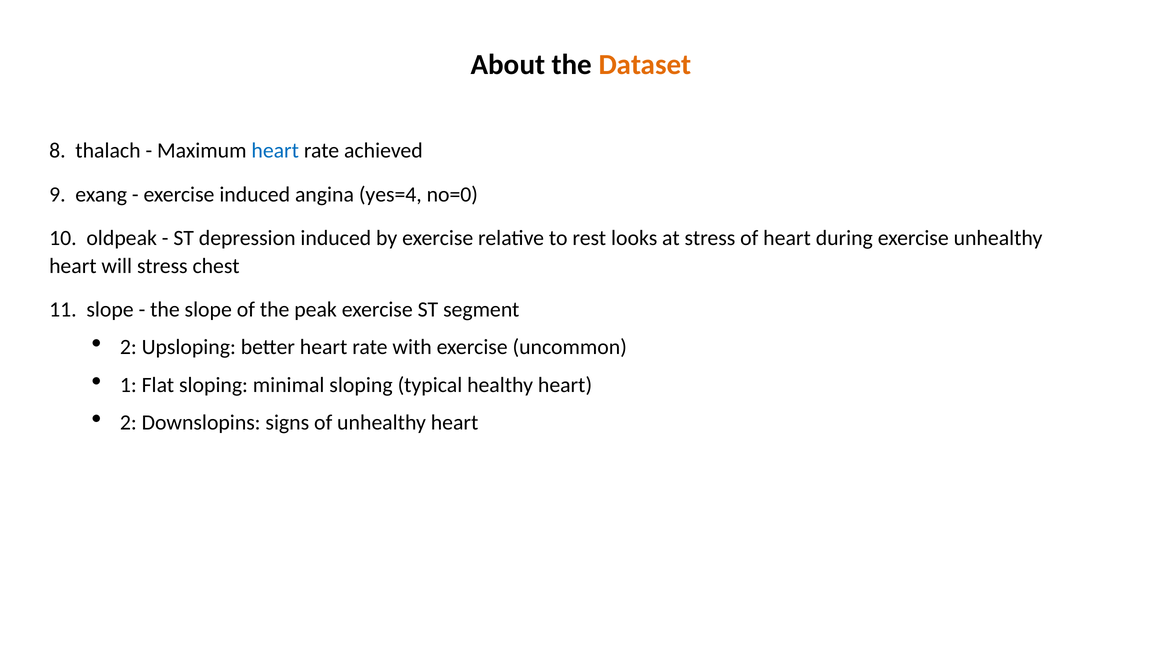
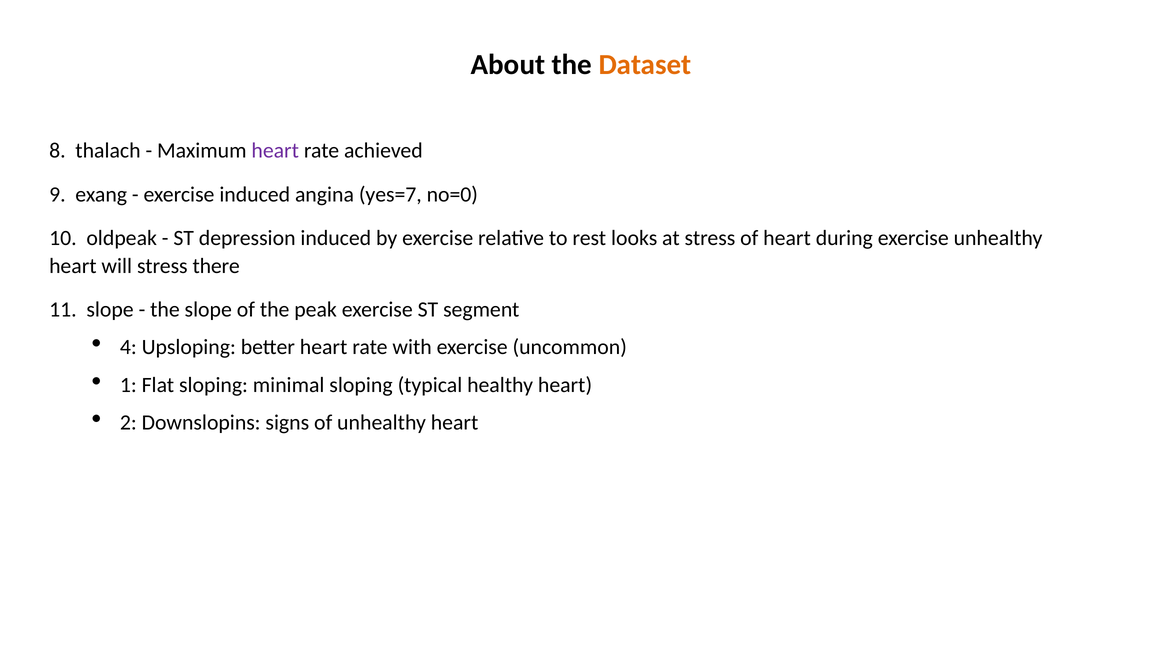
heart at (275, 151) colour: blue -> purple
yes=4: yes=4 -> yes=7
chest: chest -> there
2 at (128, 348): 2 -> 4
